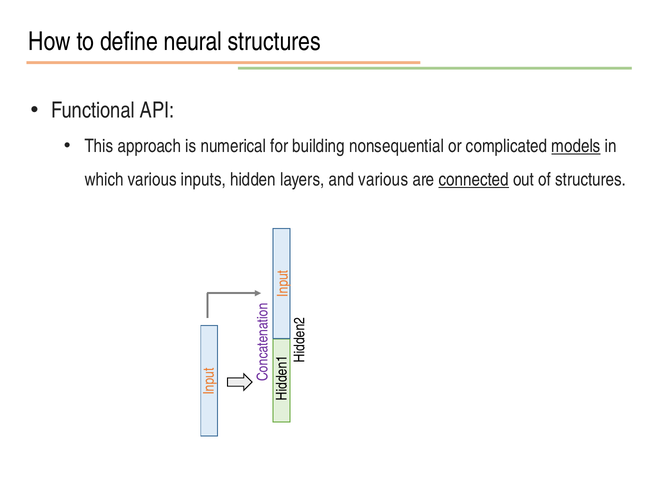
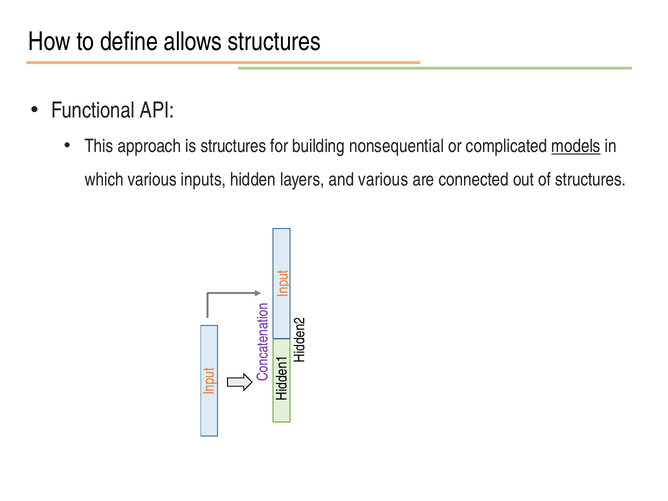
neural: neural -> allows
is numerical: numerical -> structures
connected underline: present -> none
